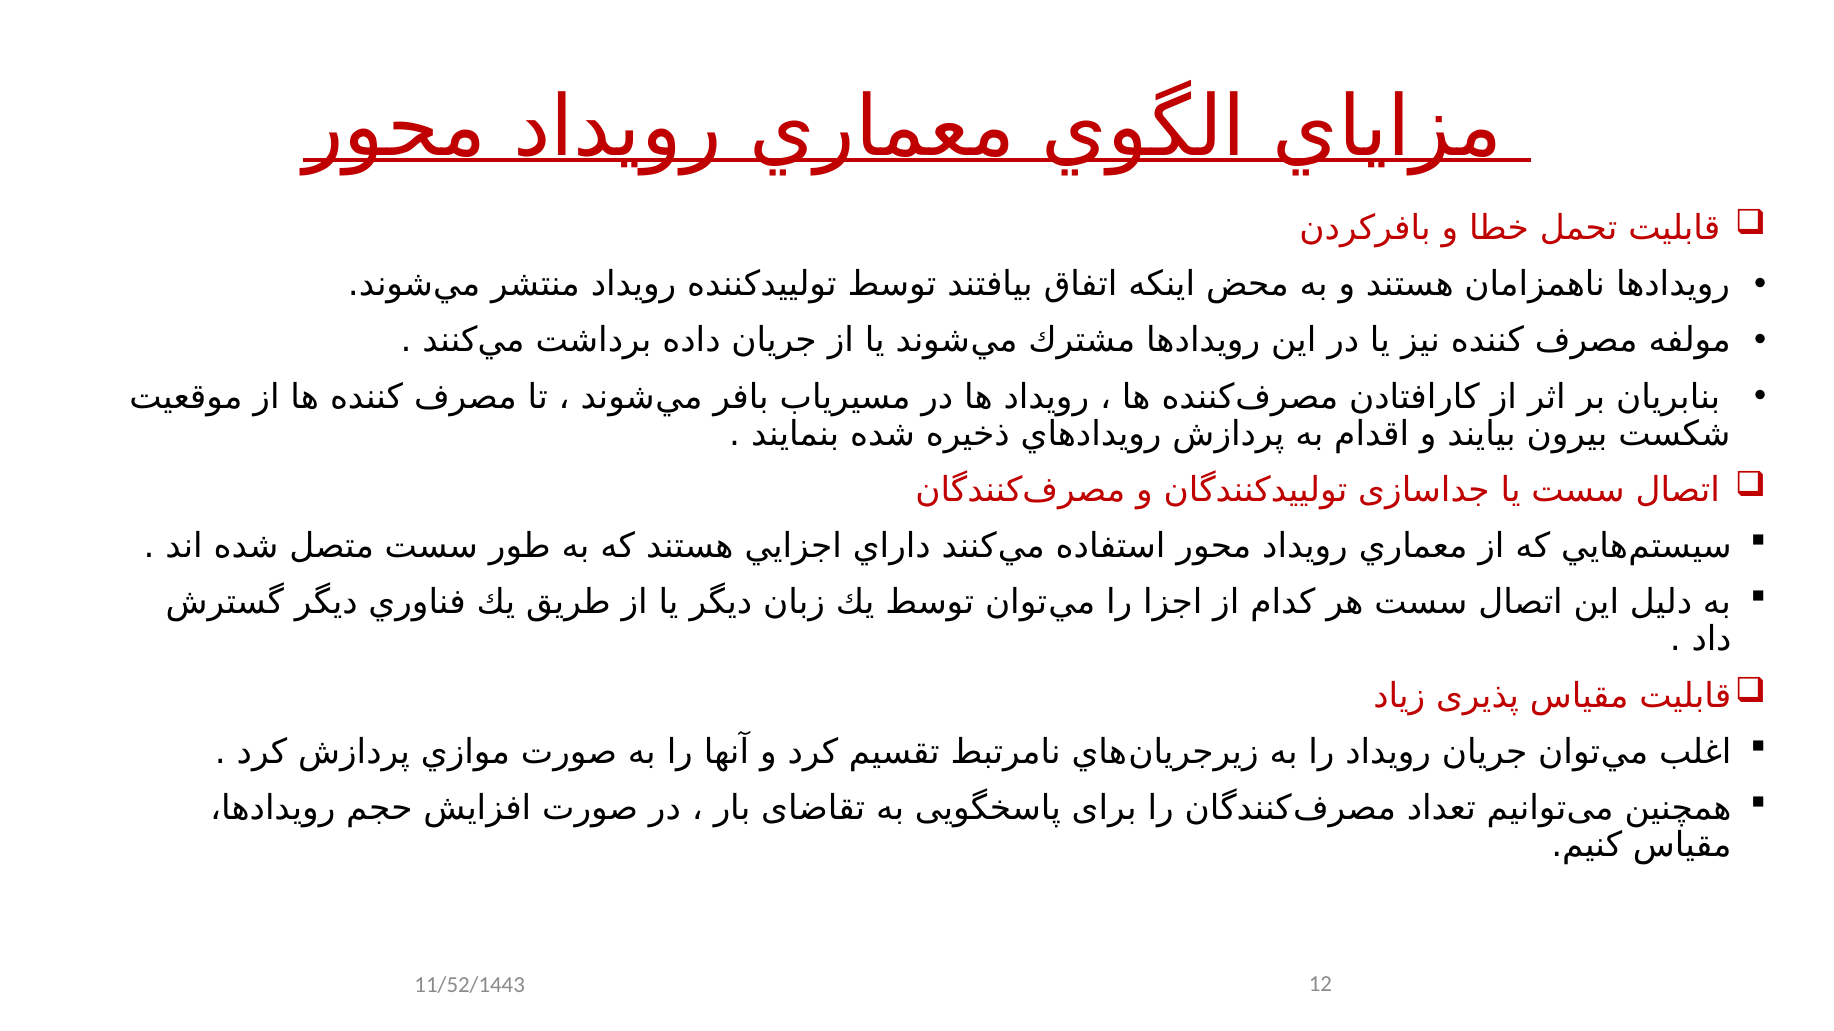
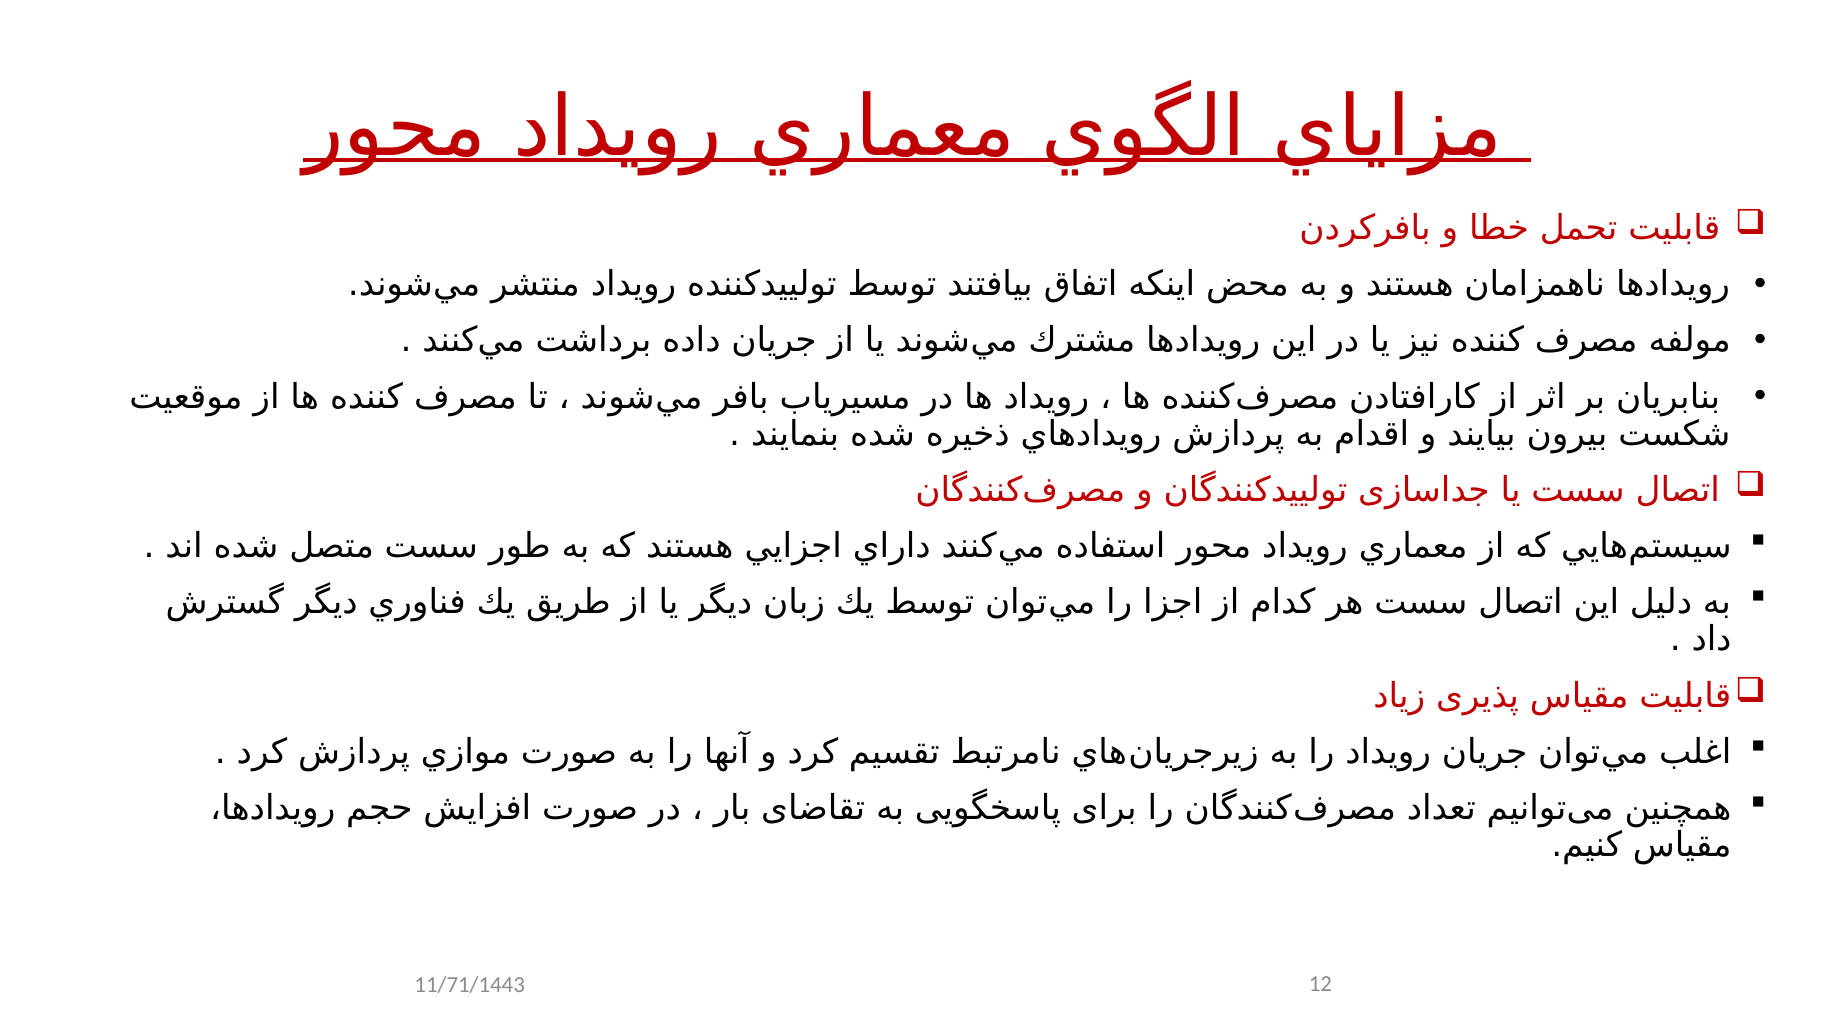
11/52/1443: 11/52/1443 -> 11/71/1443
